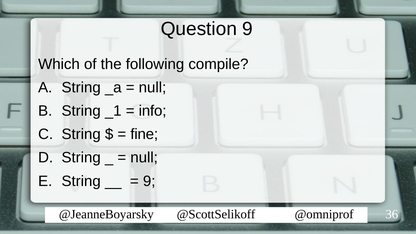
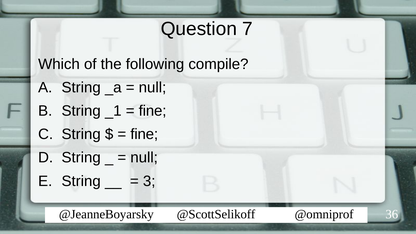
Question 9: 9 -> 7
info at (153, 111): info -> fine
9 at (149, 181): 9 -> 3
